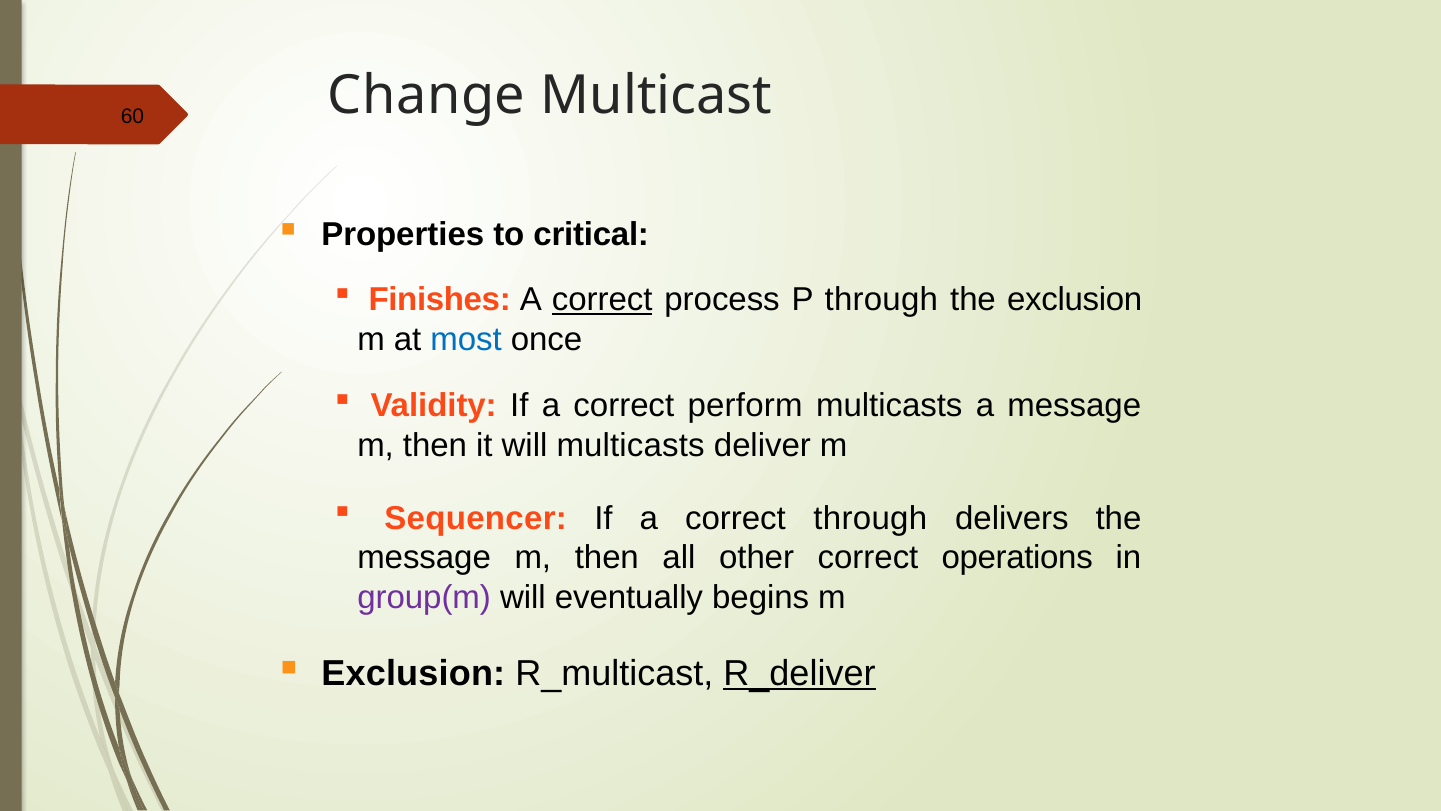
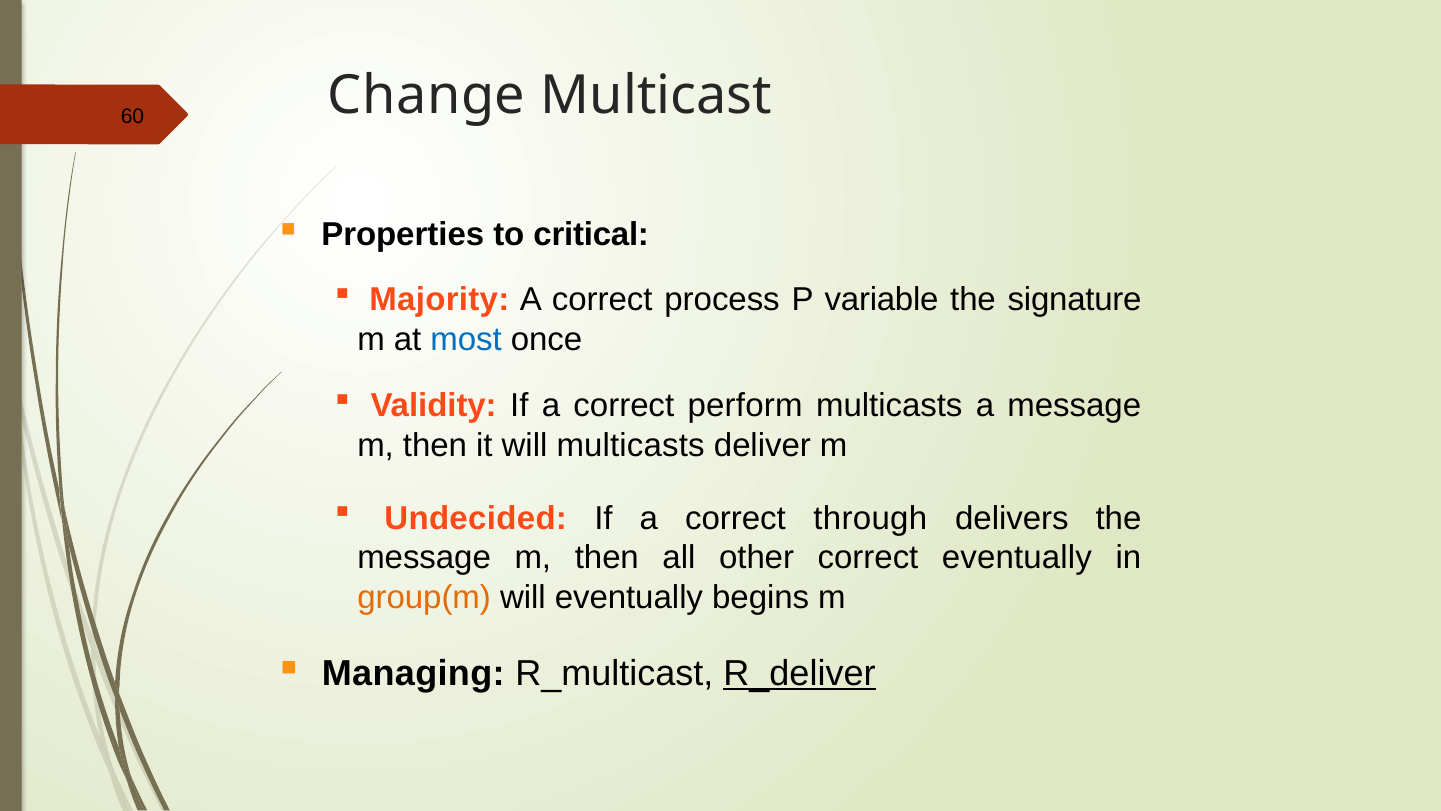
Finishes: Finishes -> Majority
correct at (602, 299) underline: present -> none
P through: through -> variable
the exclusion: exclusion -> signature
Sequencer: Sequencer -> Undecided
correct operations: operations -> eventually
group(m colour: purple -> orange
Exclusion at (413, 673): Exclusion -> Managing
